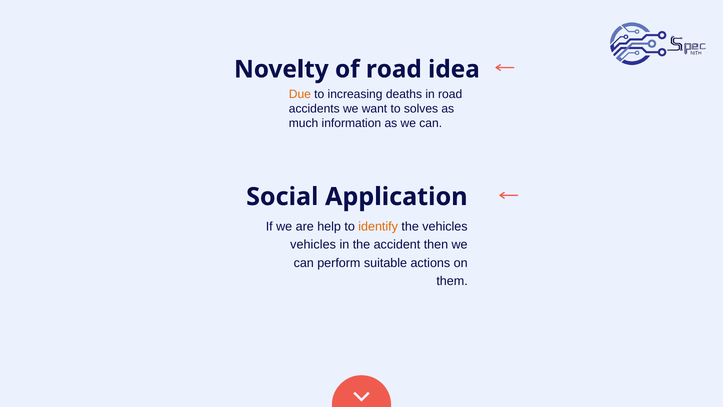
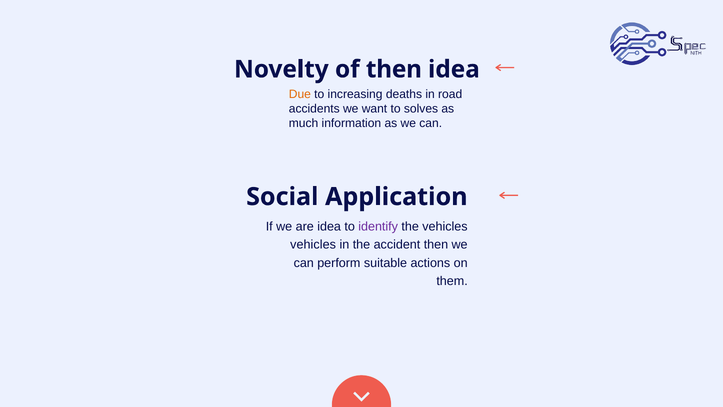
of road: road -> then
are help: help -> idea
identify colour: orange -> purple
